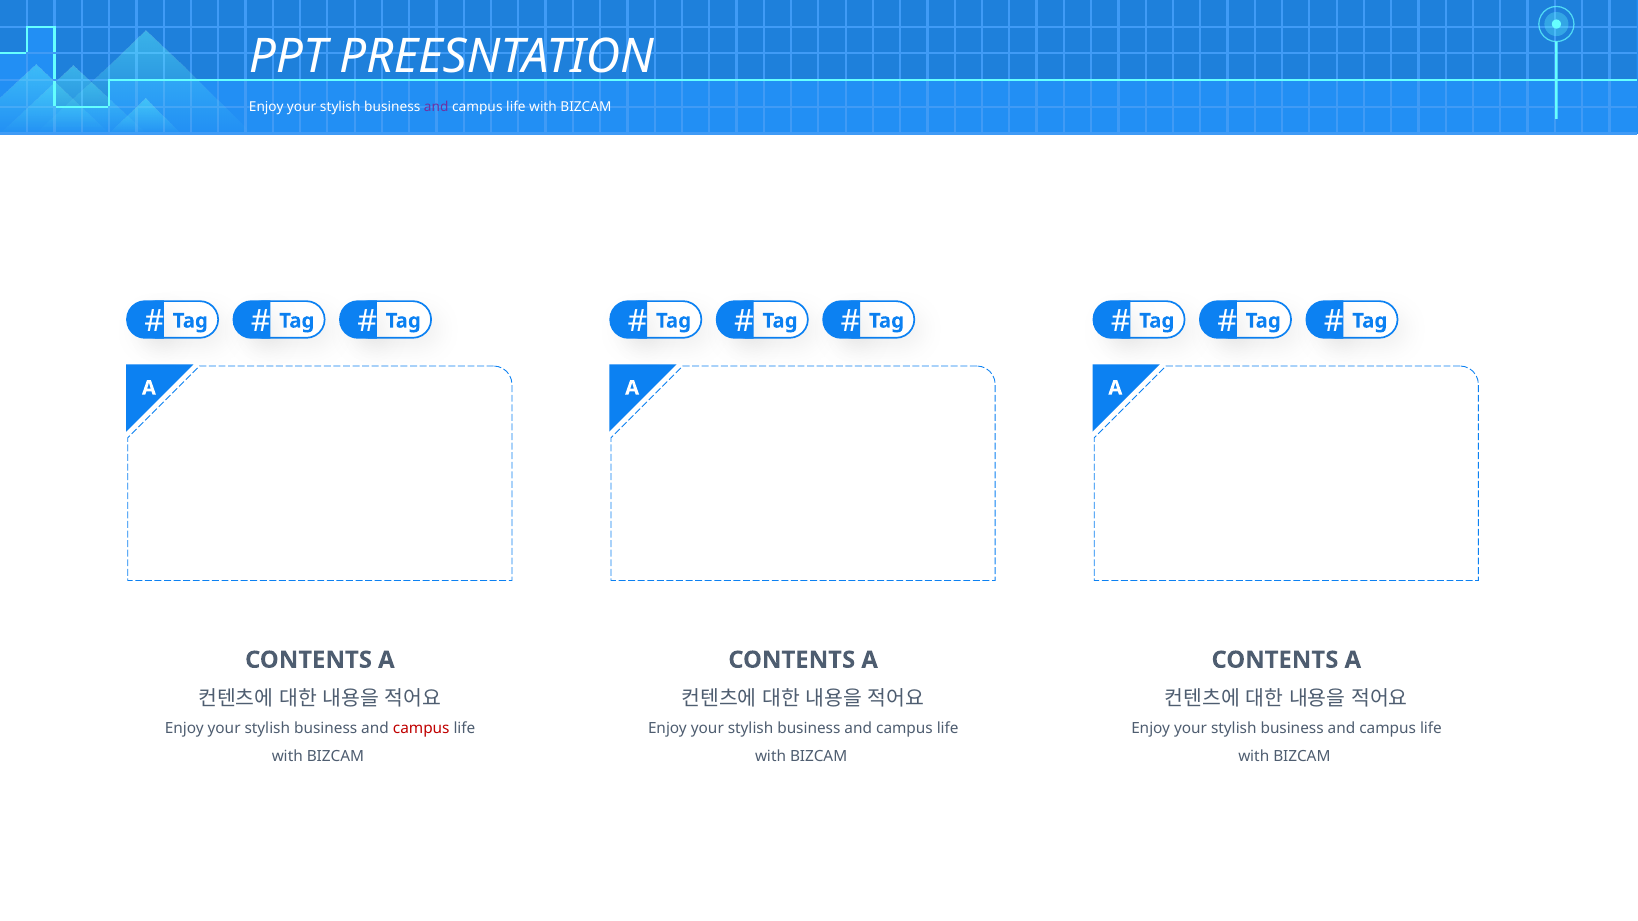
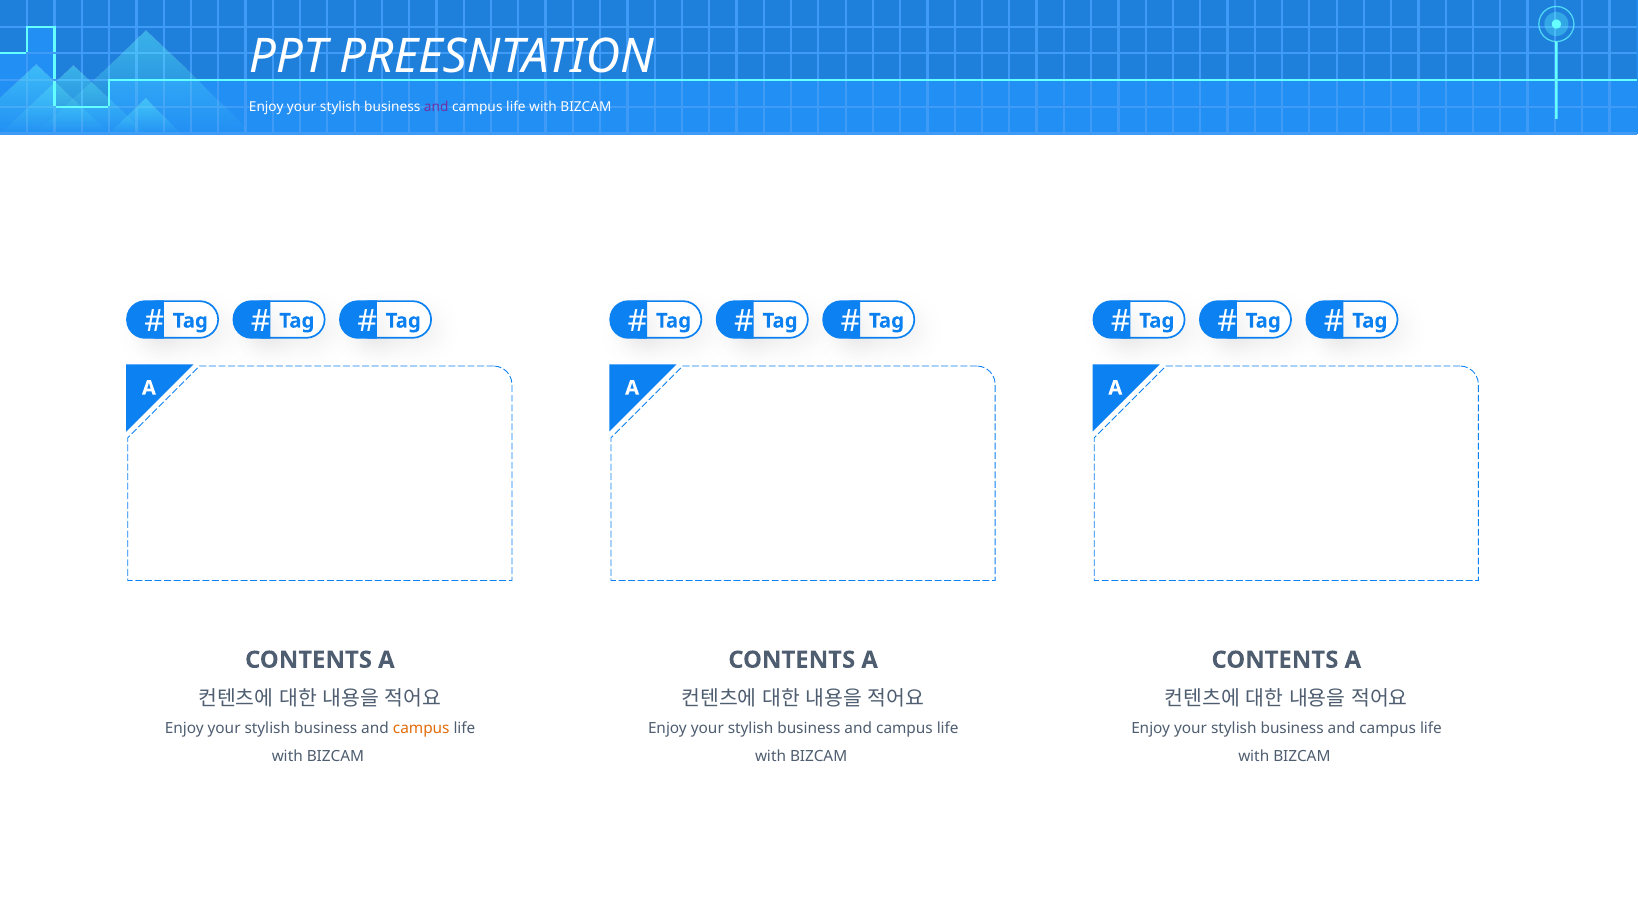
campus at (421, 729) colour: red -> orange
